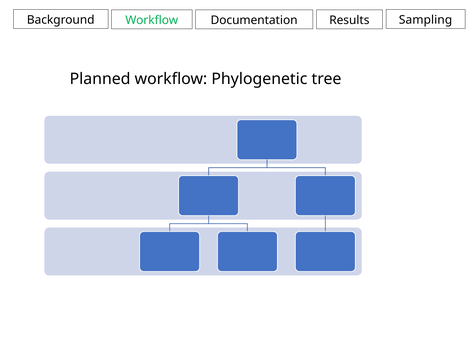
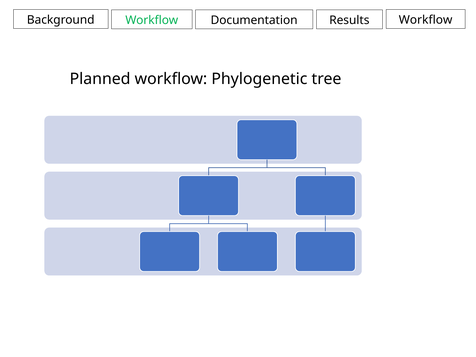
Results Sampling: Sampling -> Workflow
